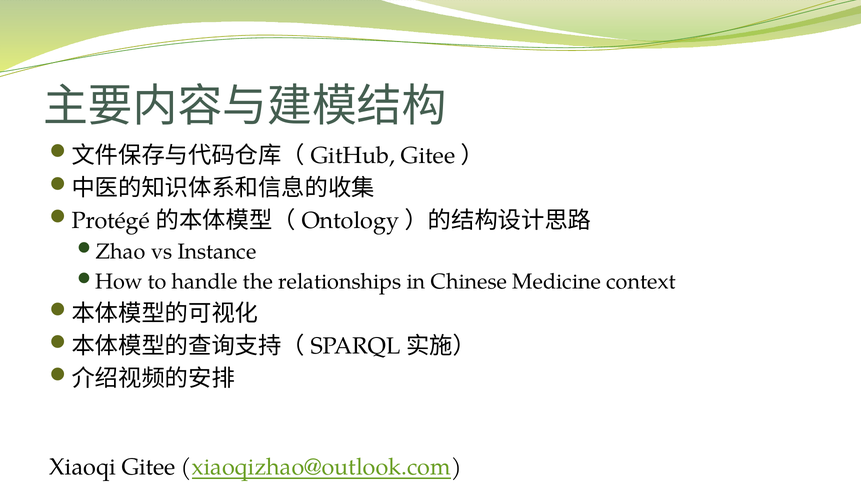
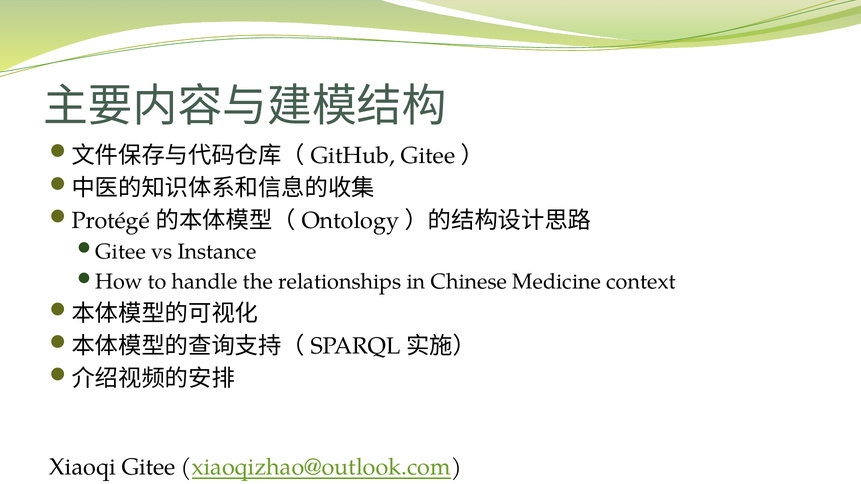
Zhao at (121, 252): Zhao -> Gitee
